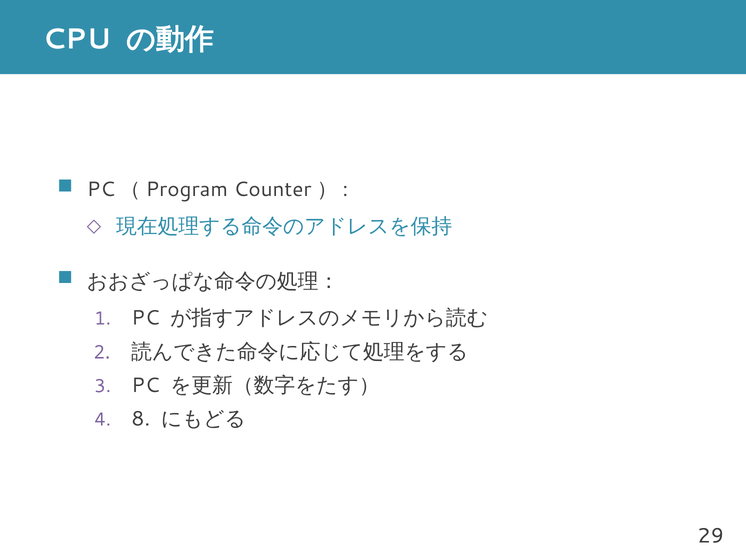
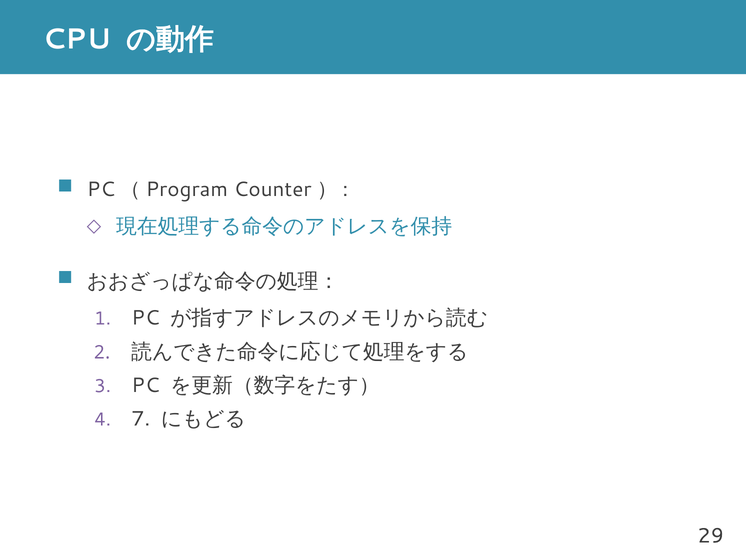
8: 8 -> 7
